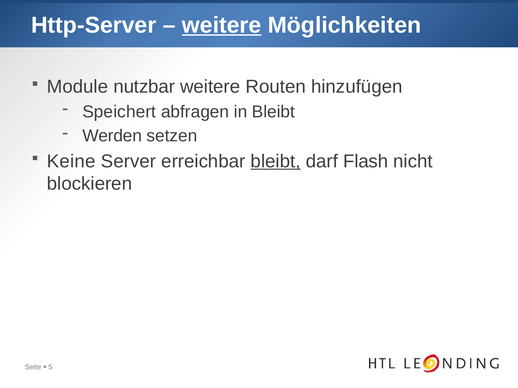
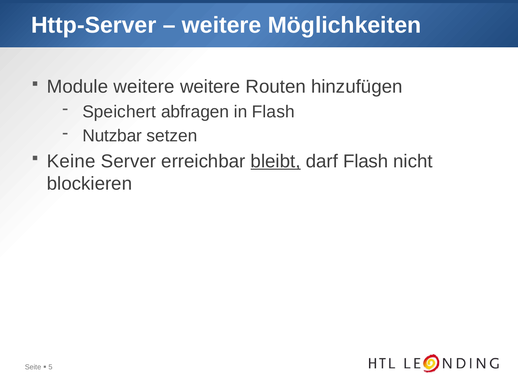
weitere at (222, 25) underline: present -> none
Module nutzbar: nutzbar -> weitere
in Bleibt: Bleibt -> Flash
Werden: Werden -> Nutzbar
